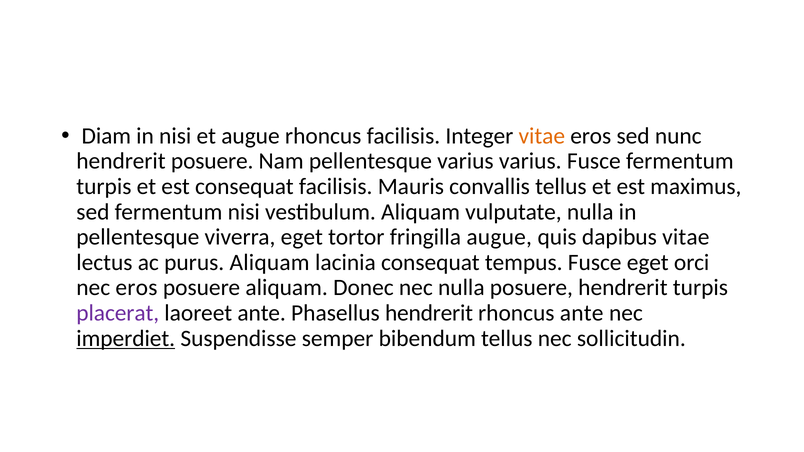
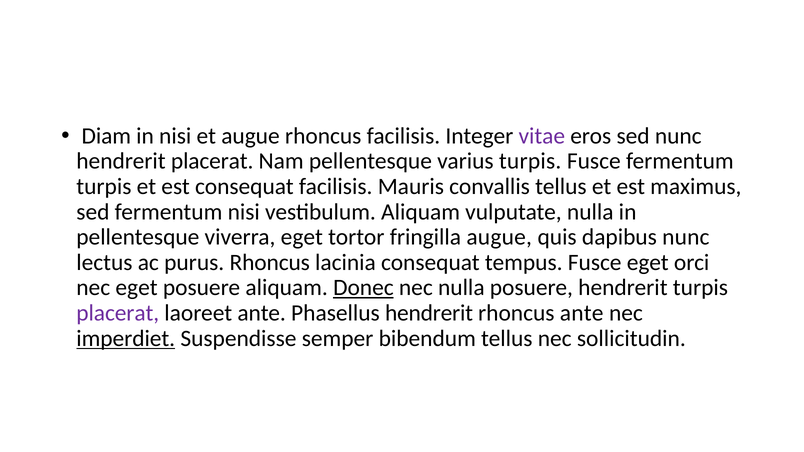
vitae at (542, 136) colour: orange -> purple
hendrerit posuere: posuere -> placerat
varius varius: varius -> turpis
dapibus vitae: vitae -> nunc
purus Aliquam: Aliquam -> Rhoncus
nec eros: eros -> eget
Donec underline: none -> present
